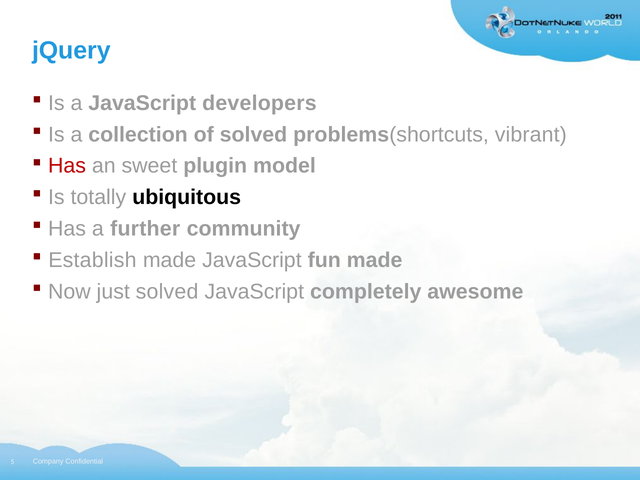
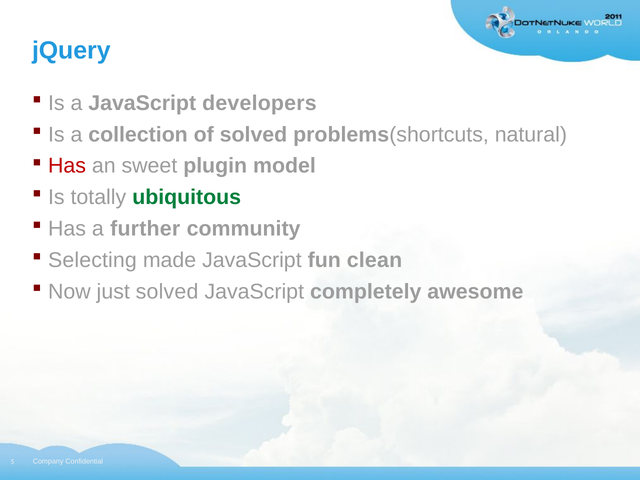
vibrant: vibrant -> natural
ubiquitous colour: black -> green
Establish: Establish -> Selecting
fun made: made -> clean
